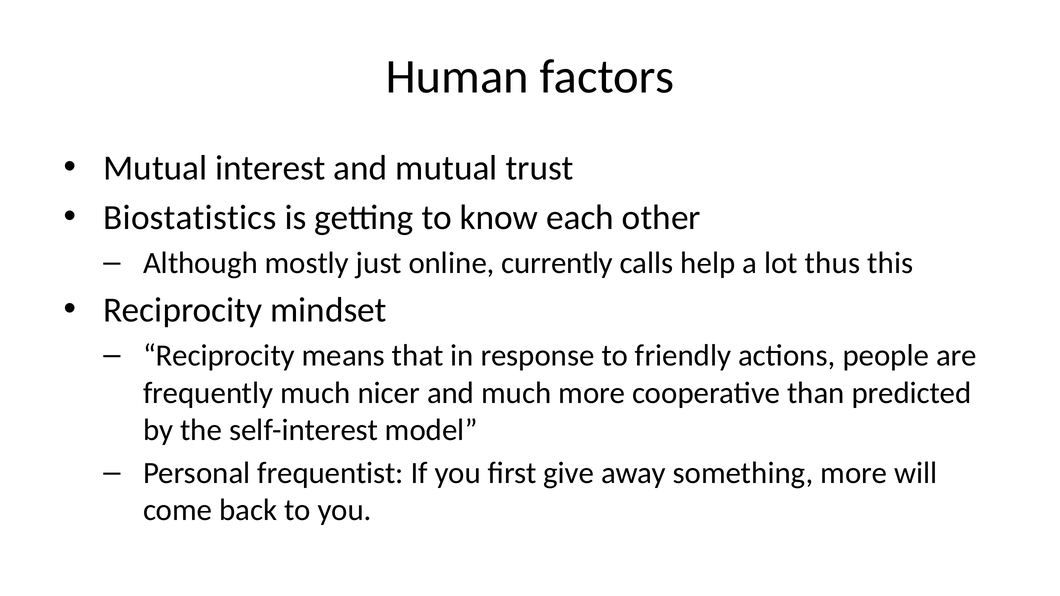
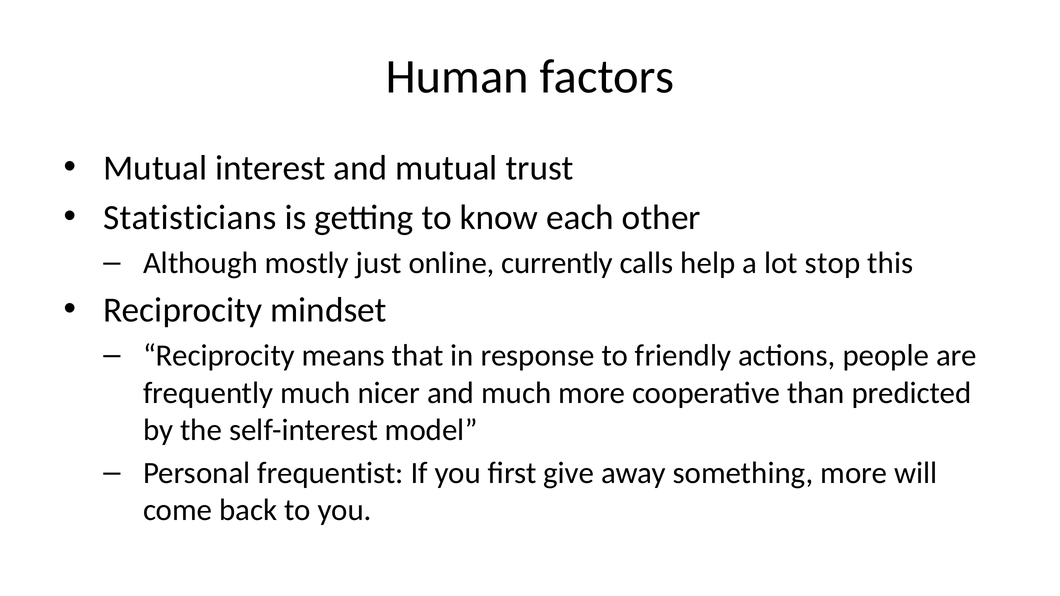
Biostatistics: Biostatistics -> Statisticians
thus: thus -> stop
